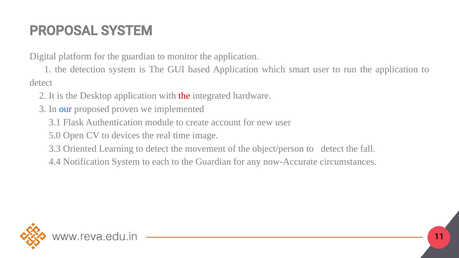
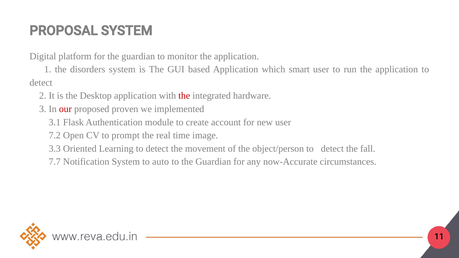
detection: detection -> disorders
our colour: blue -> red
5.0: 5.0 -> 7.2
devices: devices -> prompt
4.4: 4.4 -> 7.7
each: each -> auto
